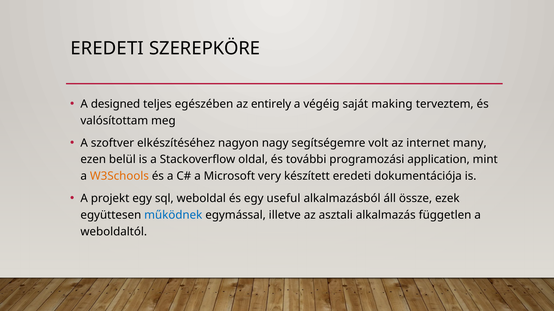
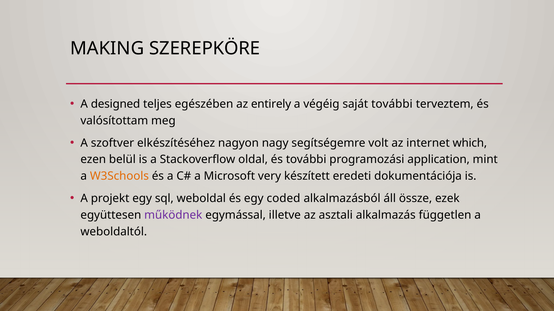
EREDETI at (107, 49): EREDETI -> MAKING
saját making: making -> további
many: many -> which
useful: useful -> coded
működnek colour: blue -> purple
